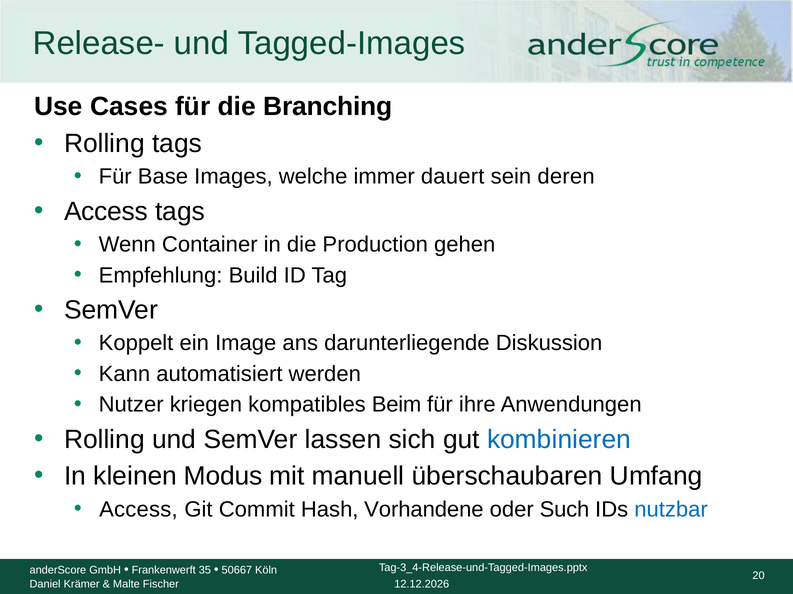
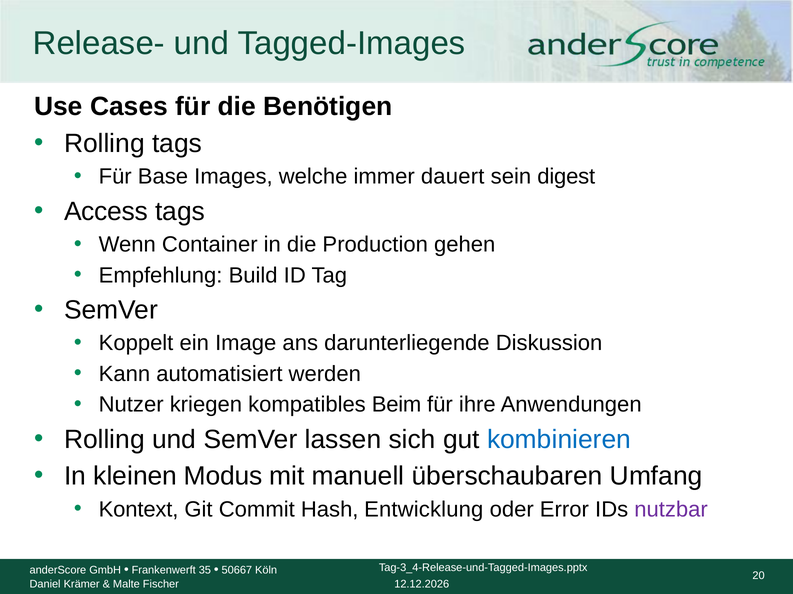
Branching: Branching -> Benötigen
deren: deren -> digest
Access at (138, 510): Access -> Kontext
Vorhandene: Vorhandene -> Entwicklung
Such: Such -> Error
nutzbar colour: blue -> purple
